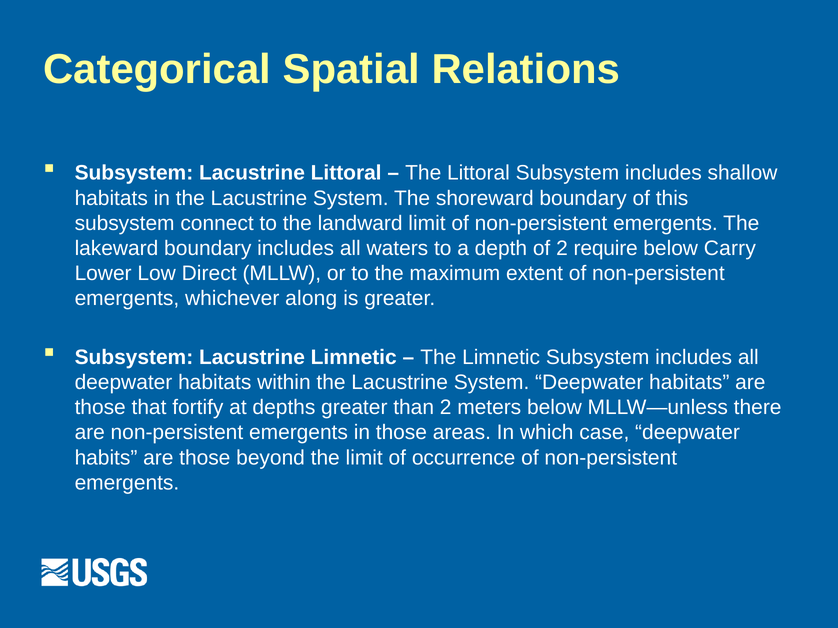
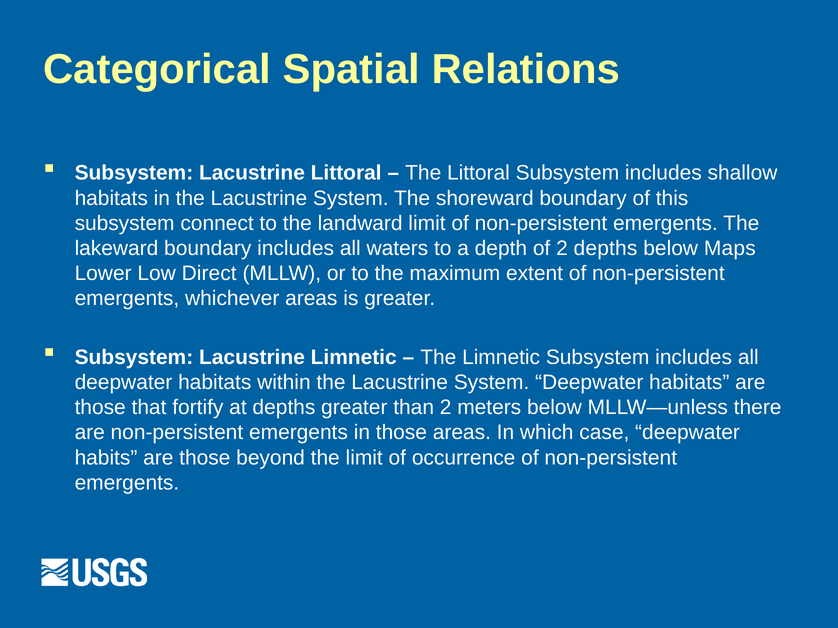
2 require: require -> depths
Carry: Carry -> Maps
whichever along: along -> areas
